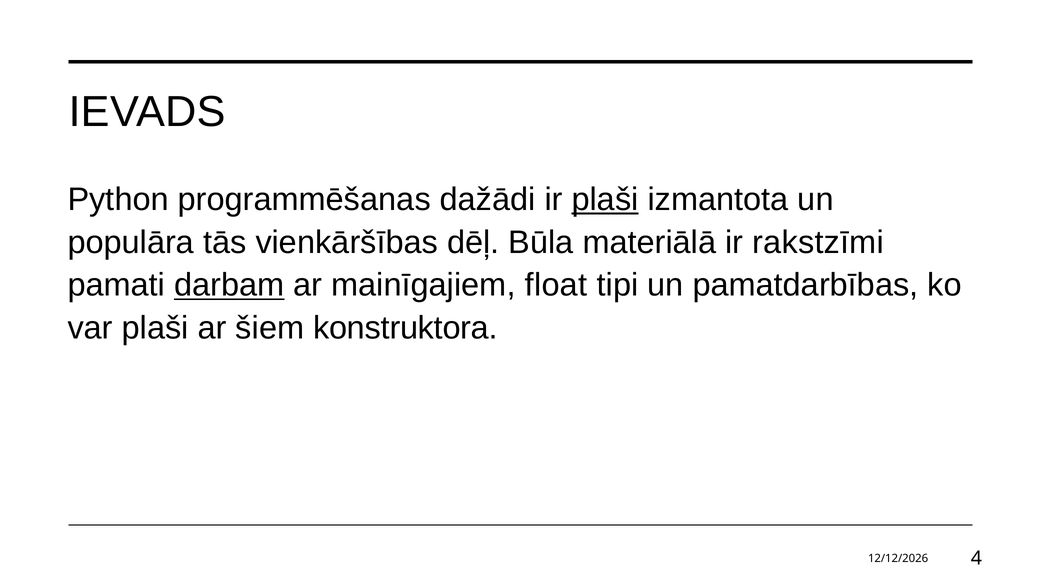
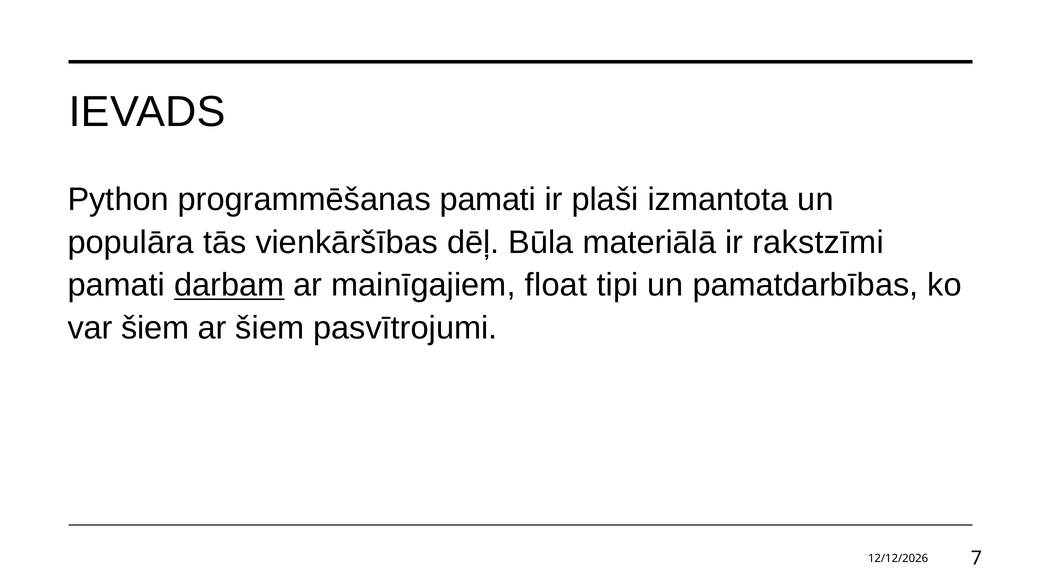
programmēšanas dažādi: dažādi -> pamati
plaši at (605, 199) underline: present -> none
var plaši: plaši -> šiem
konstruktora: konstruktora -> pasvītrojumi
4: 4 -> 7
